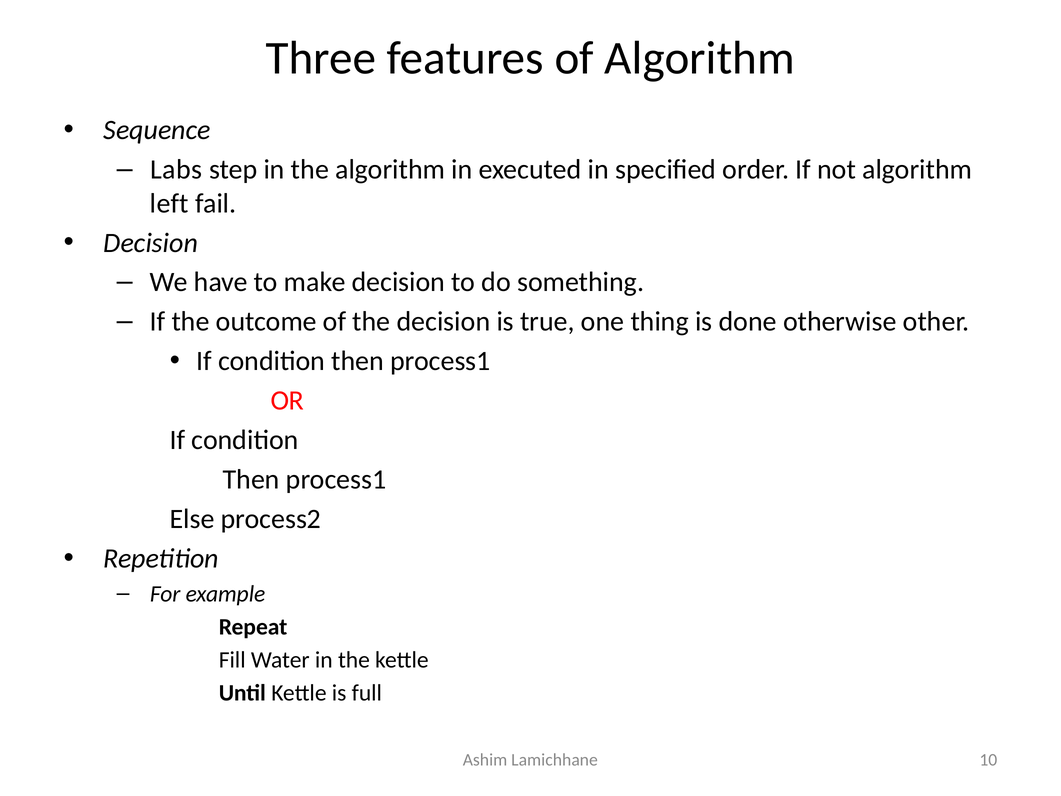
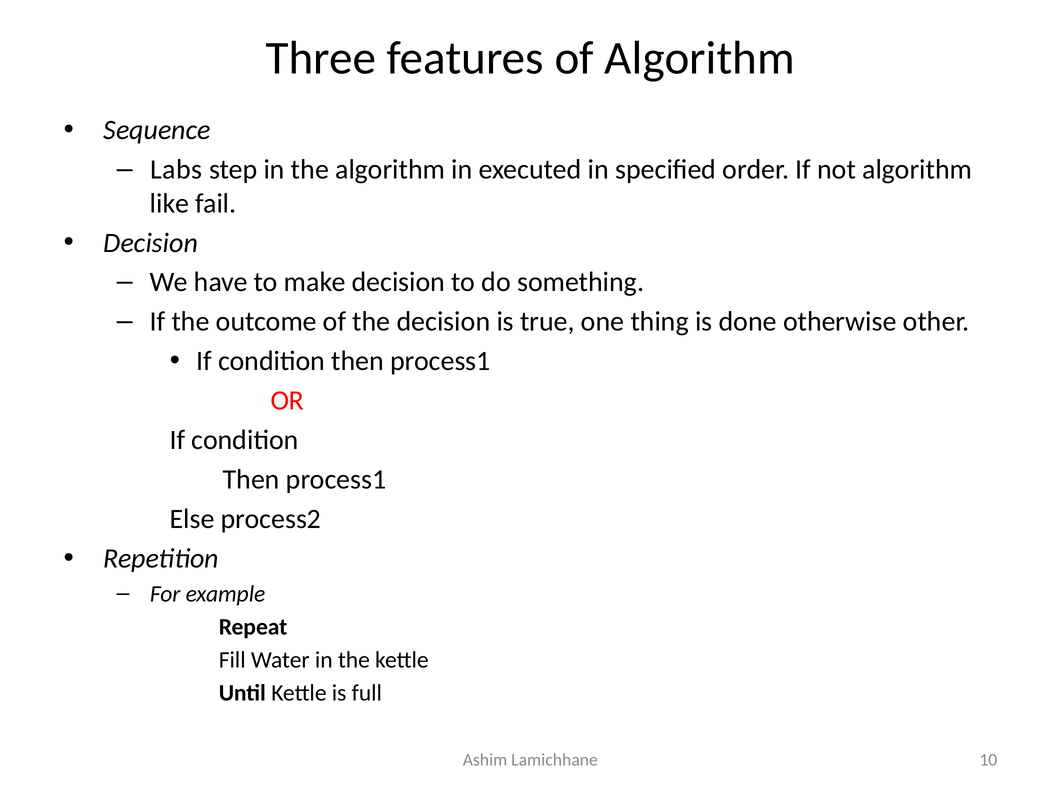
left: left -> like
